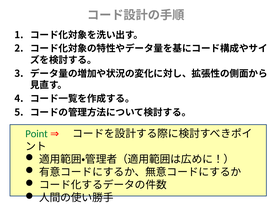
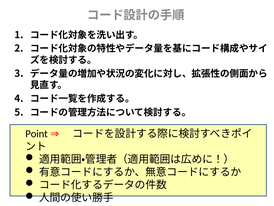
Point colour: green -> black
